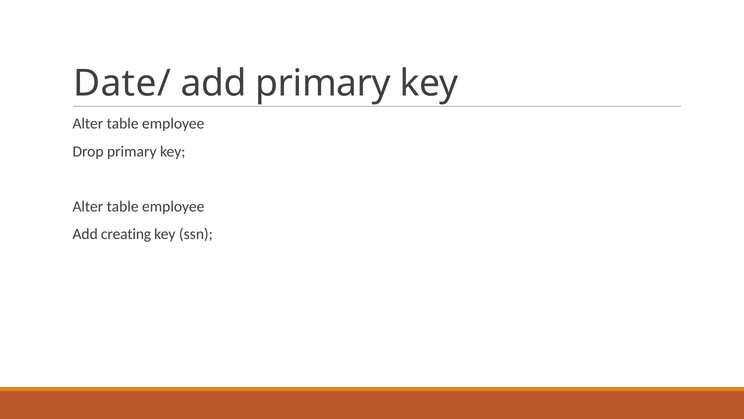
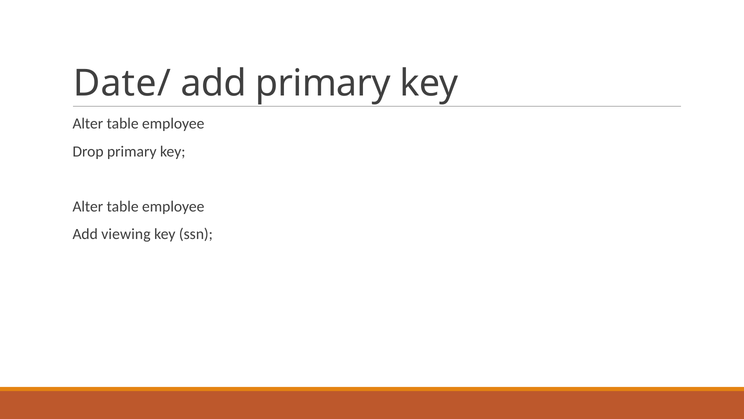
creating: creating -> viewing
